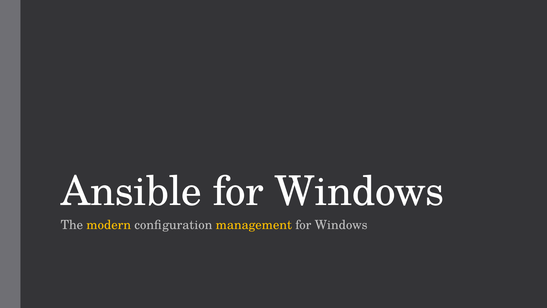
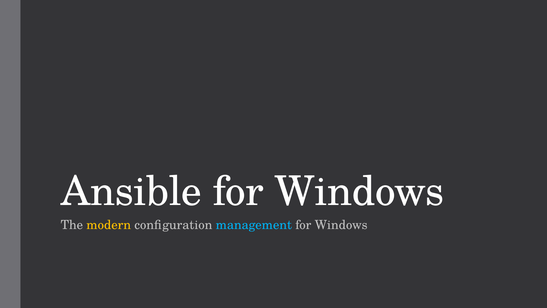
management colour: yellow -> light blue
